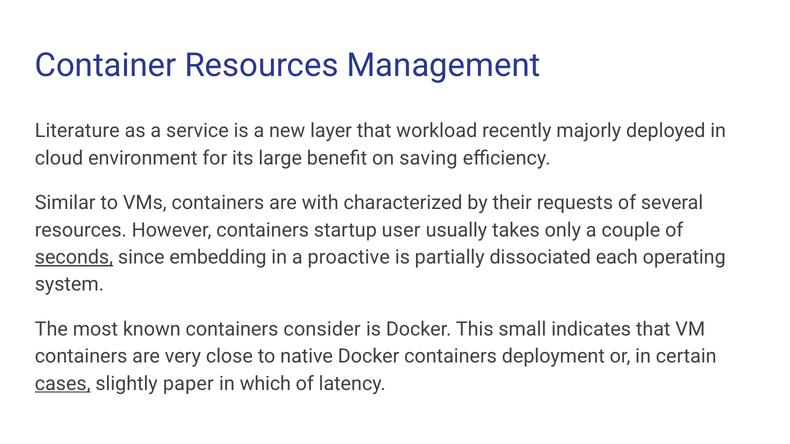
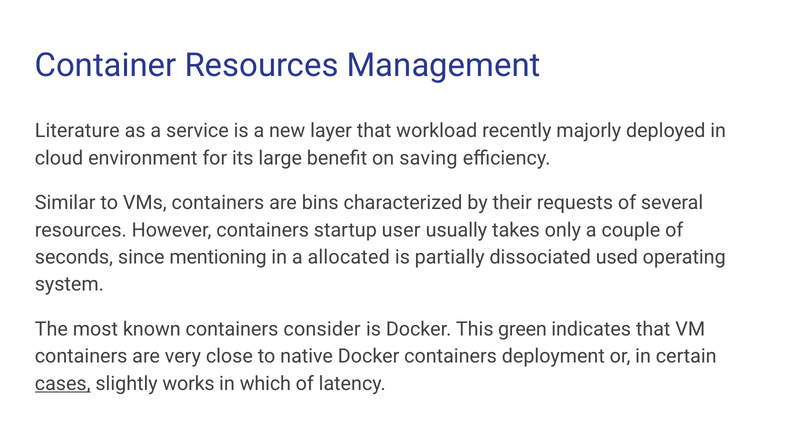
with: with -> bins
seconds underline: present -> none
embedding: embedding -> mentioning
proactive: proactive -> allocated
each: each -> used
small: small -> green
paper: paper -> works
